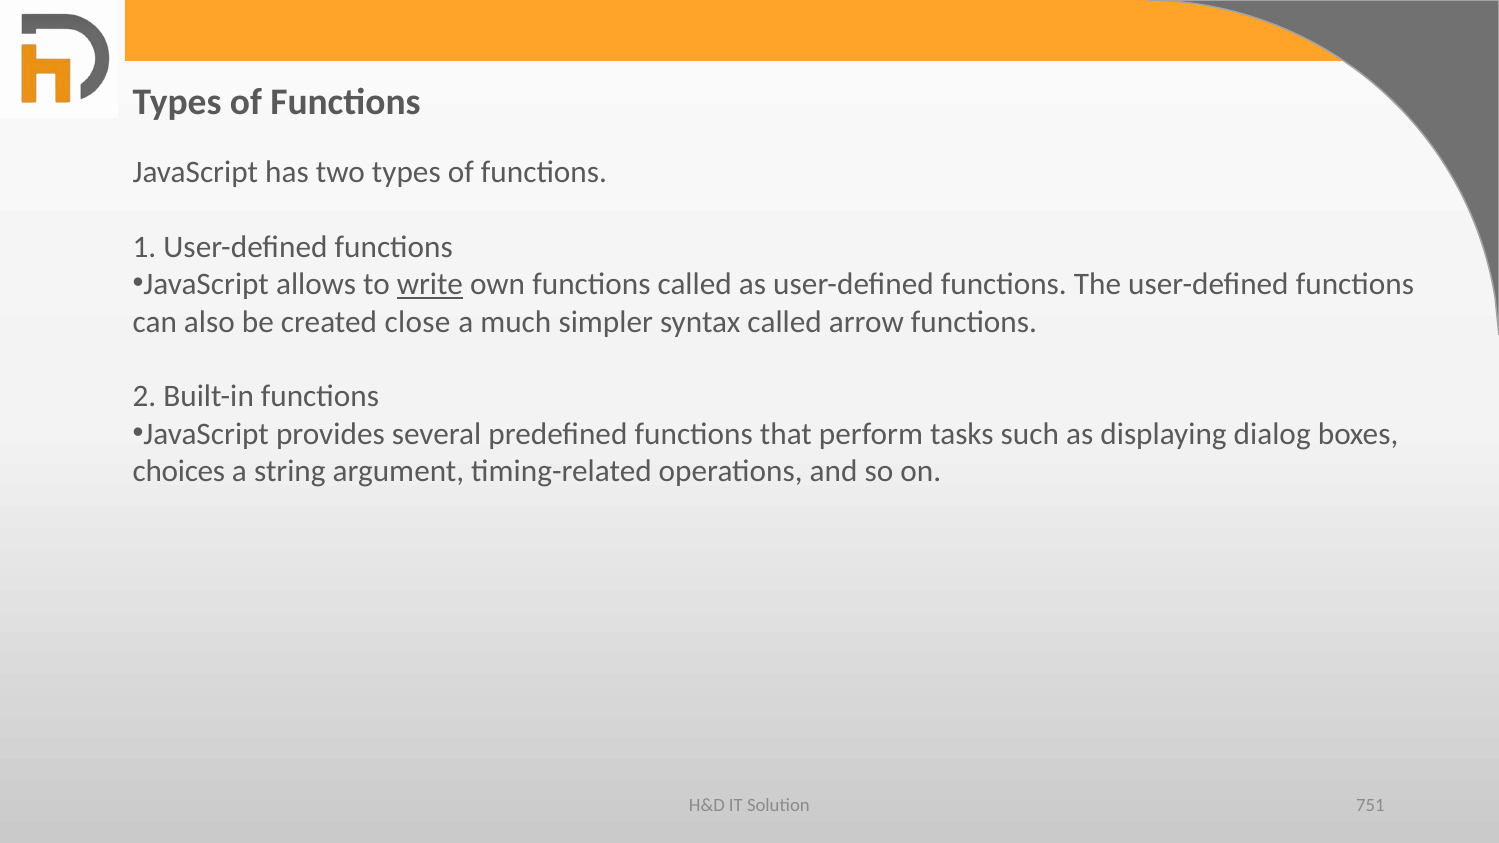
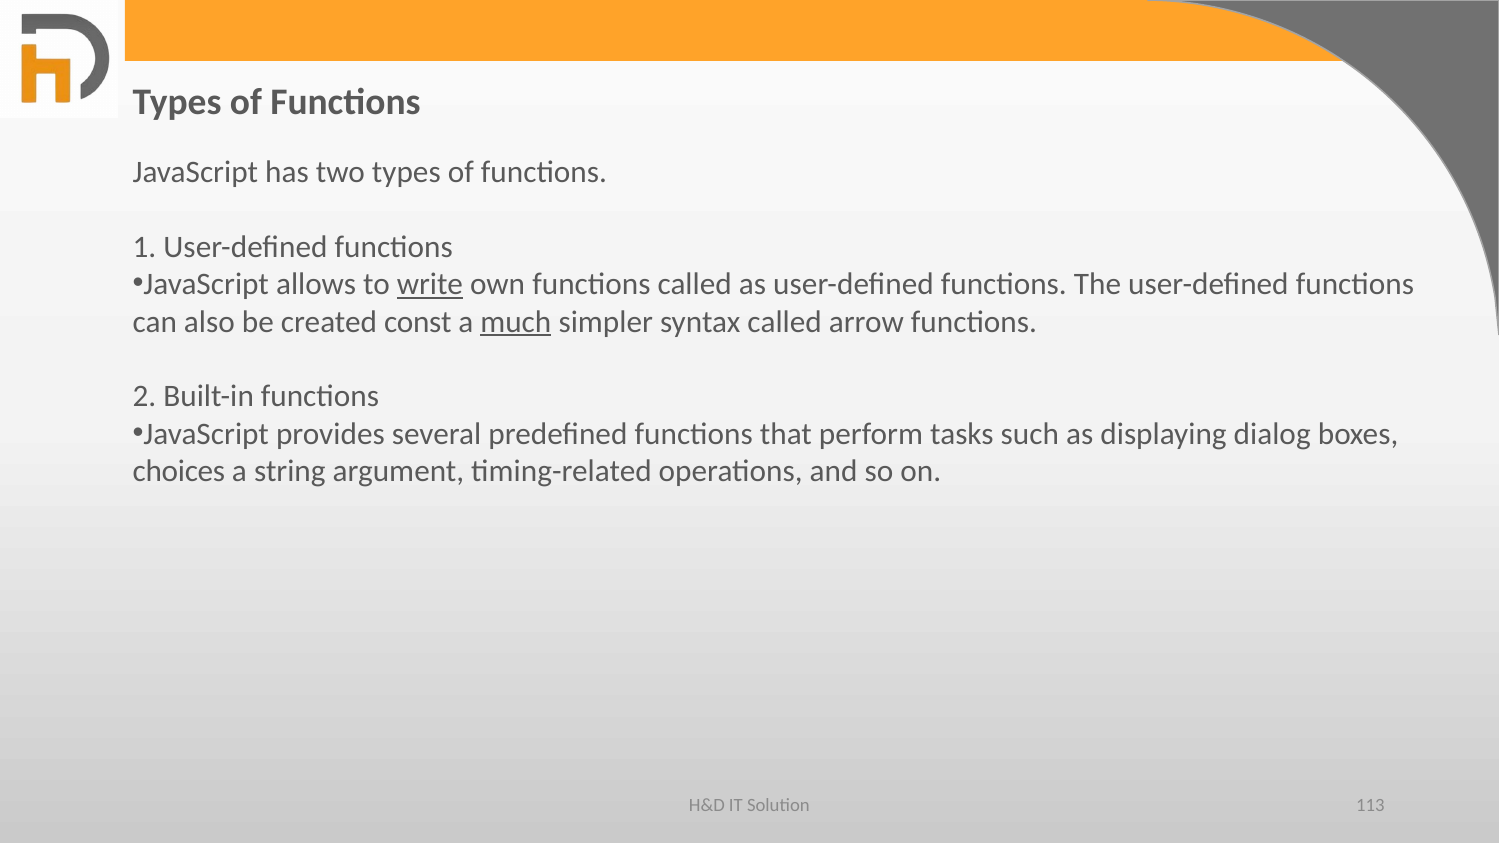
close: close -> const
much underline: none -> present
751: 751 -> 113
